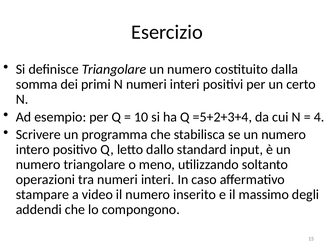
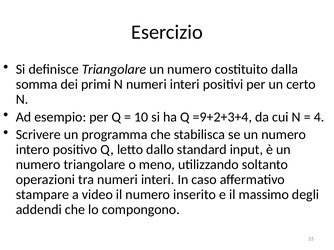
=5+2+3+4: =5+2+3+4 -> =9+2+3+4
